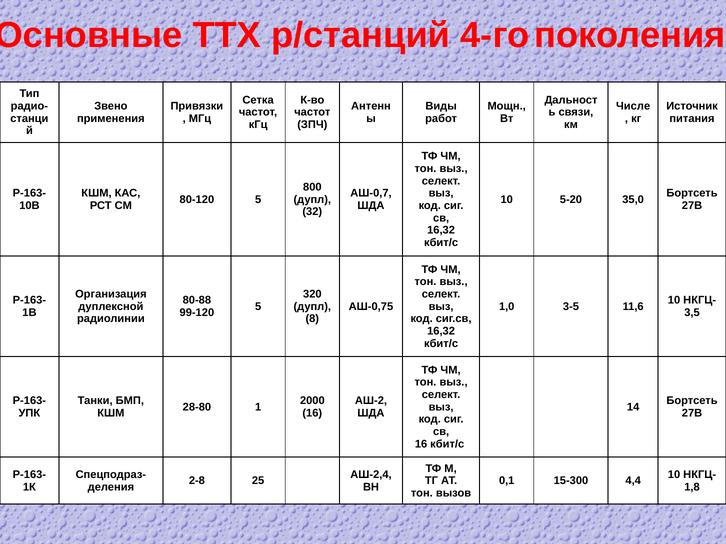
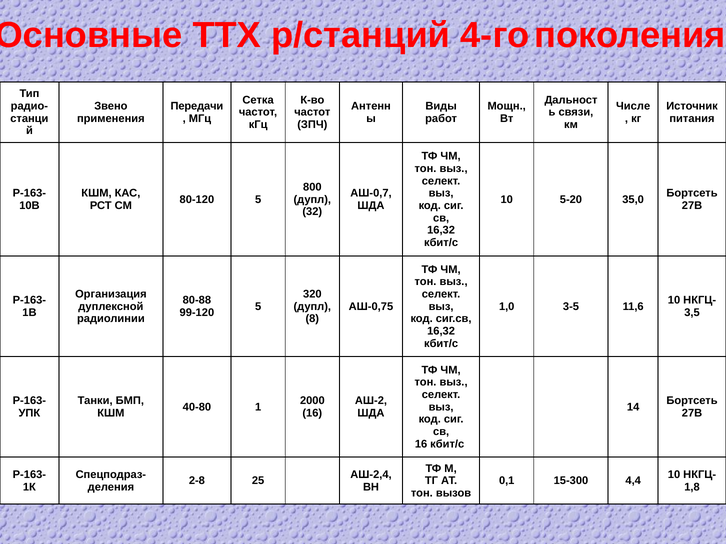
Привязки: Привязки -> Передачи
28-80: 28-80 -> 40-80
